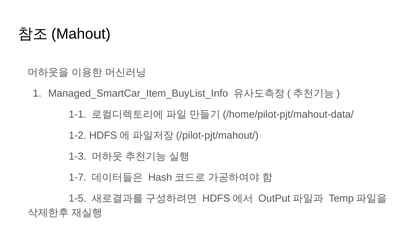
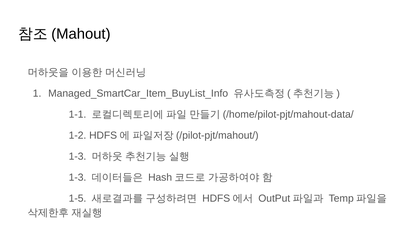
1-7 at (78, 177): 1-7 -> 1-3
